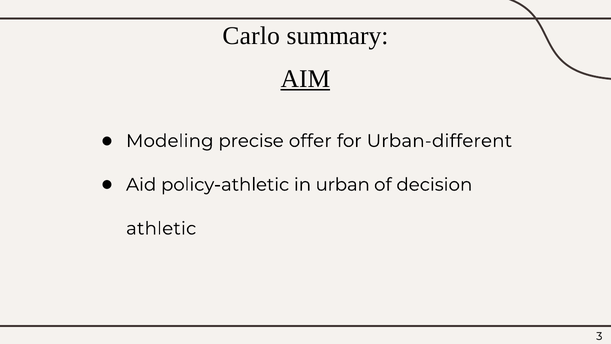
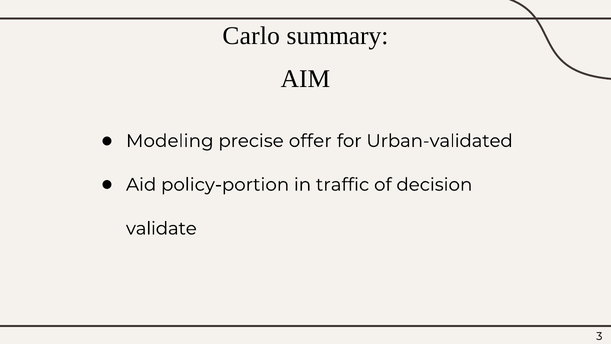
AIM underline: present -> none
Urban-different: Urban-different -> Urban-validated
policy-athletic: policy-athletic -> policy-portion
urban: urban -> traffic
athletic: athletic -> validate
